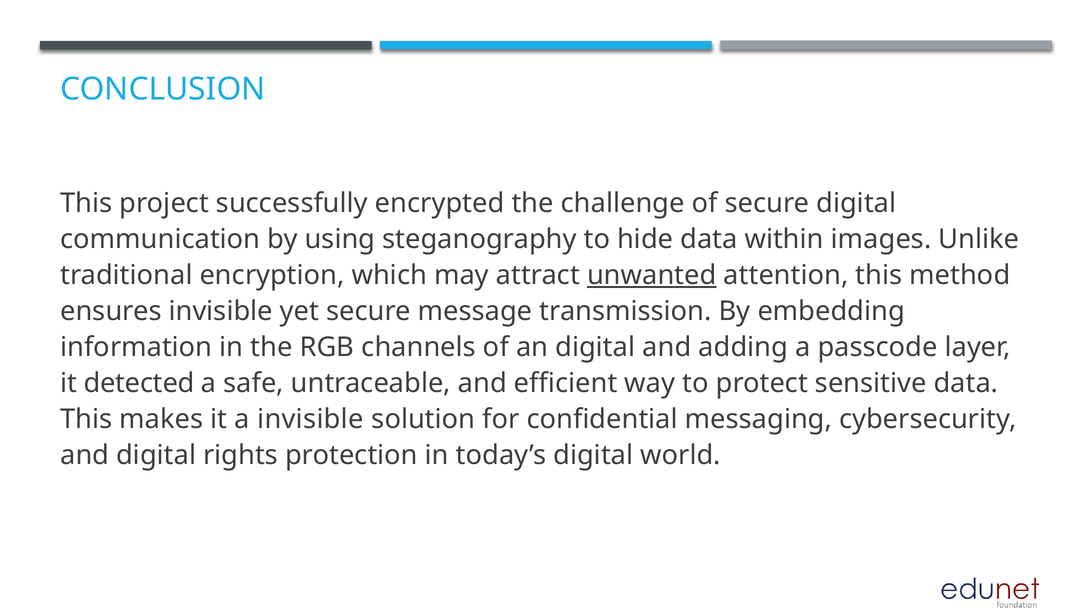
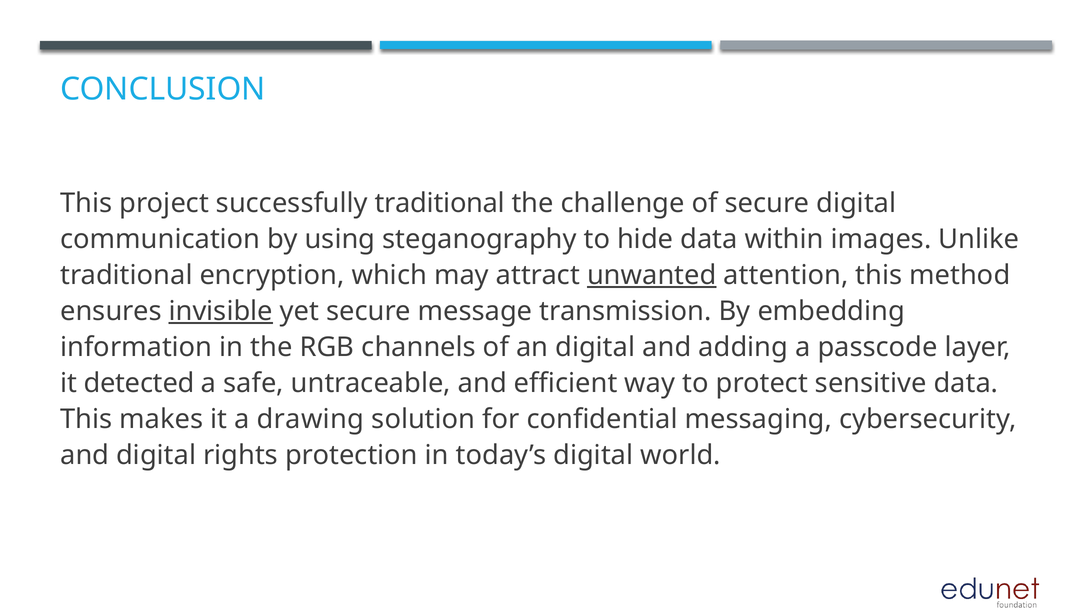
successfully encrypted: encrypted -> traditional
invisible at (221, 311) underline: none -> present
a invisible: invisible -> drawing
